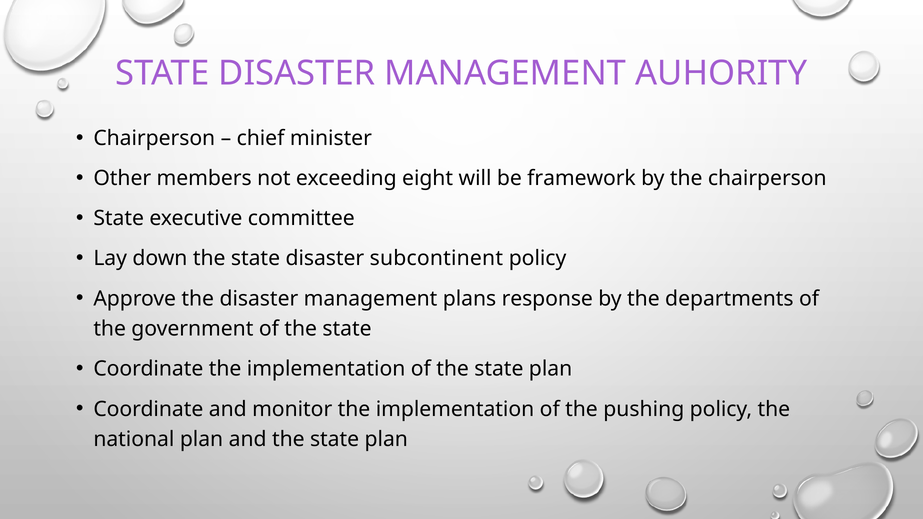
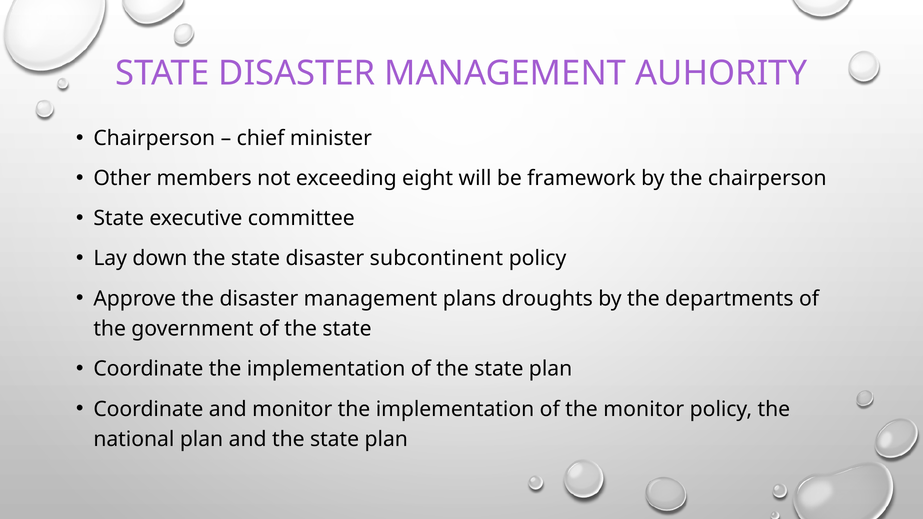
response: response -> droughts
the pushing: pushing -> monitor
